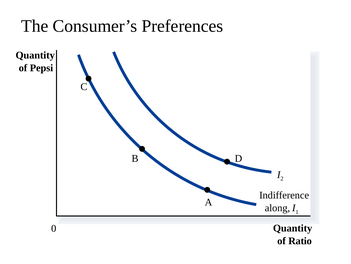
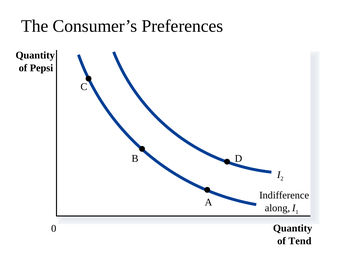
Ratio: Ratio -> Tend
